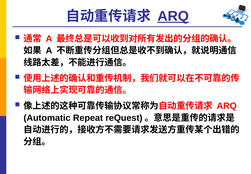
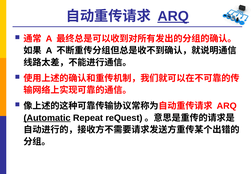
Automatic underline: none -> present
